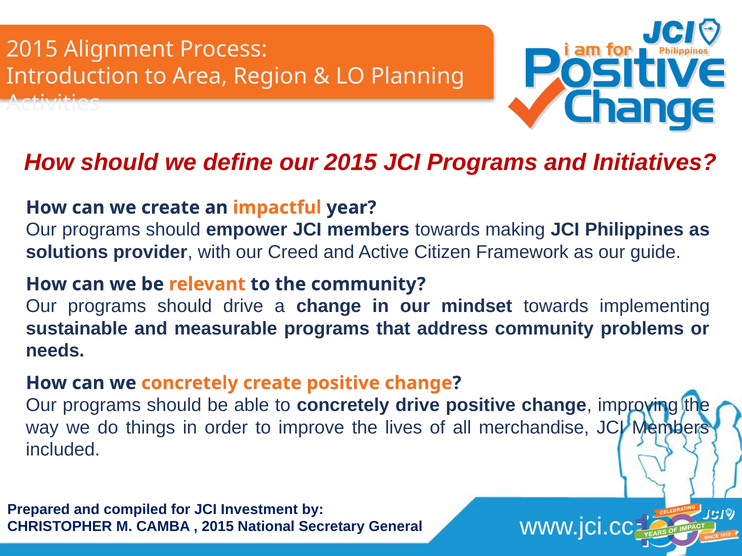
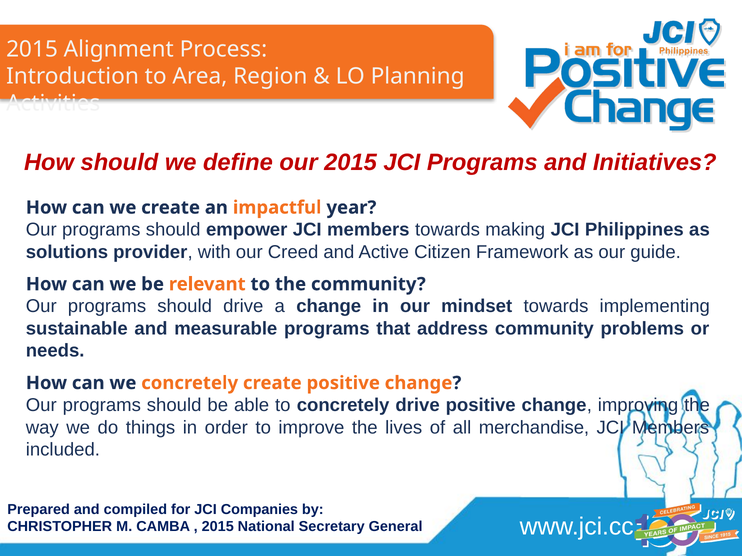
Investment: Investment -> Companies
